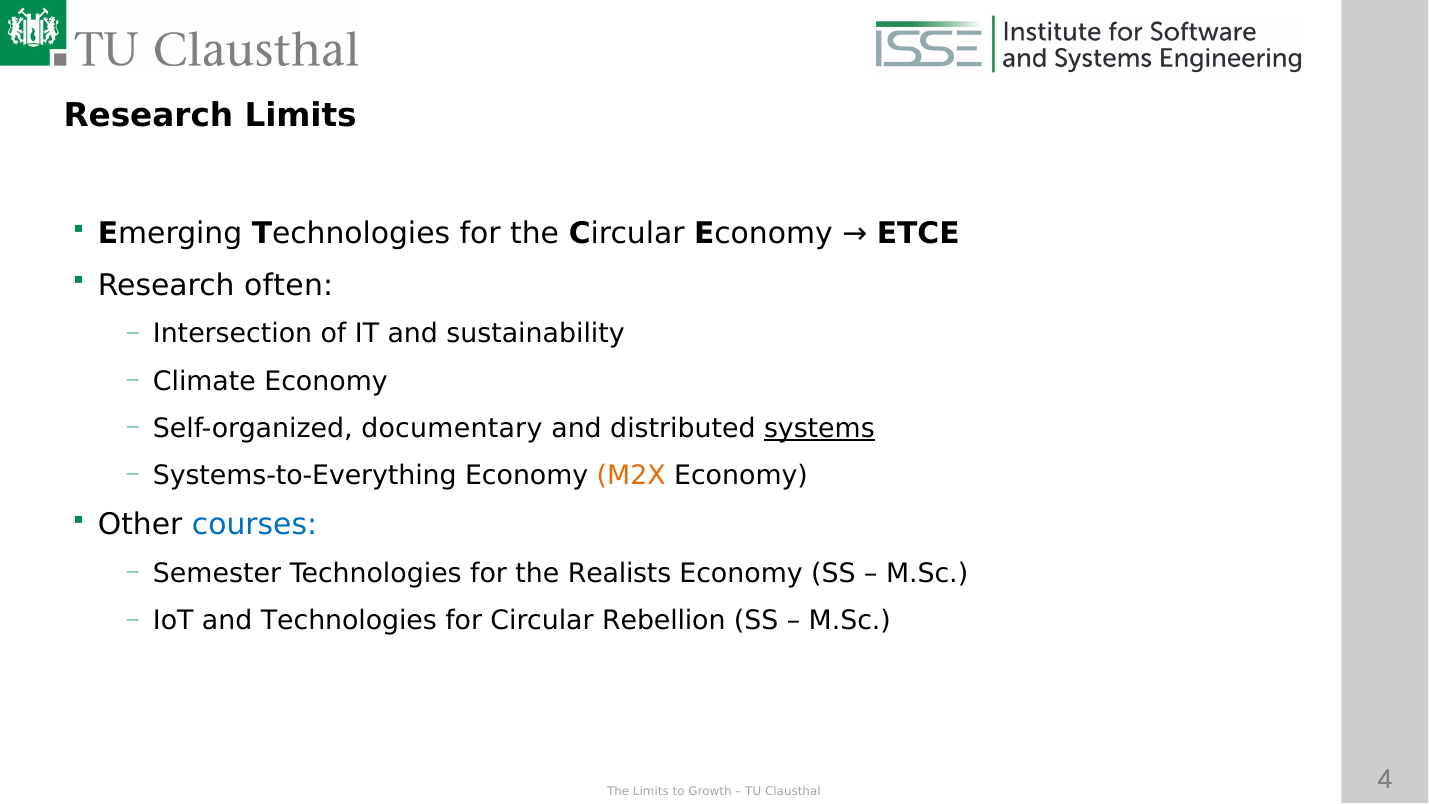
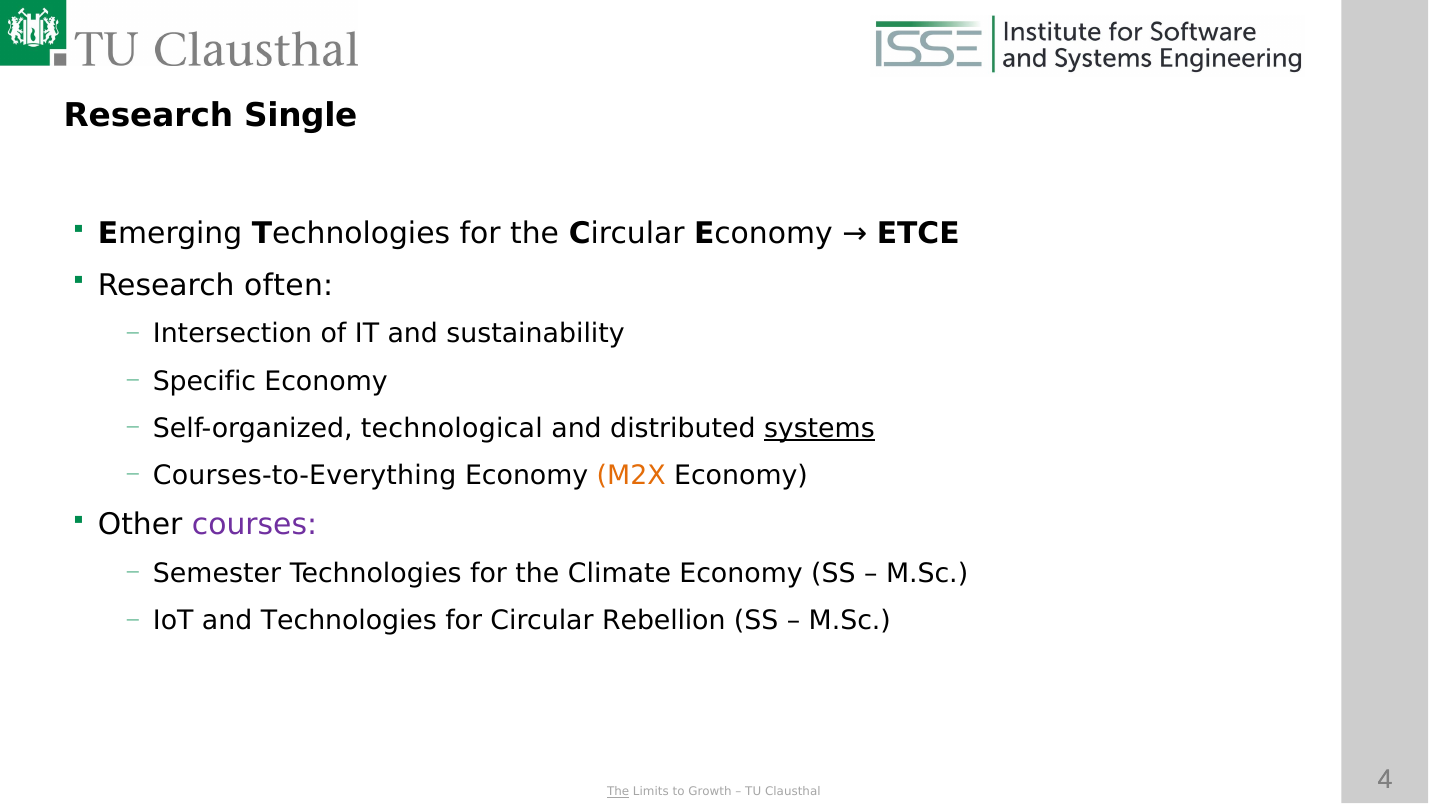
Research Limits: Limits -> Single
Climate: Climate -> Specific
documentary: documentary -> technological
Systems-to-Everything: Systems-to-Everything -> Courses-to-Everything
courses colour: blue -> purple
Realists: Realists -> Climate
The at (618, 792) underline: none -> present
